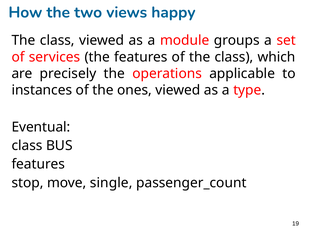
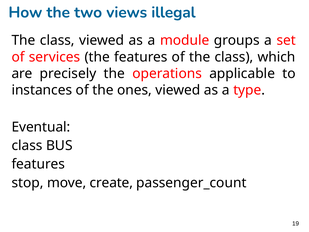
happy: happy -> illegal
single: single -> create
